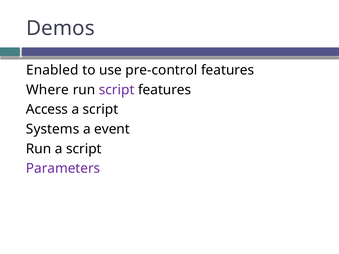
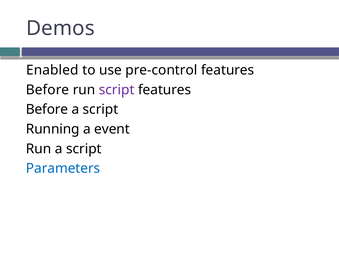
Where at (48, 90): Where -> Before
Access at (47, 110): Access -> Before
Systems: Systems -> Running
Parameters colour: purple -> blue
